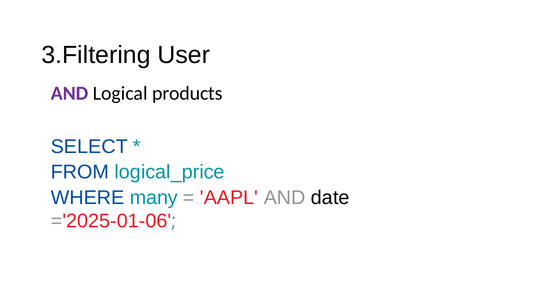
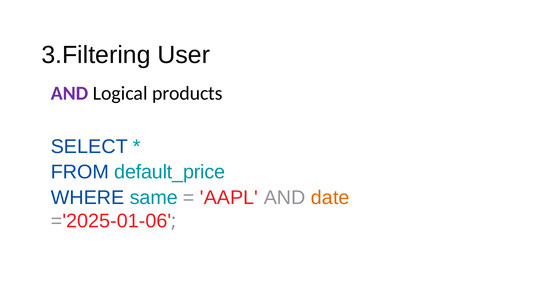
logical_price: logical_price -> default_price
many: many -> same
date colour: black -> orange
